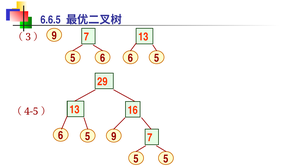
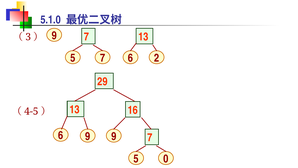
6.6.5: 6.6.5 -> 5.1.0
5 6: 6 -> 7
5 at (157, 58): 5 -> 2
5 at (88, 136): 5 -> 9
5 5: 5 -> 0
